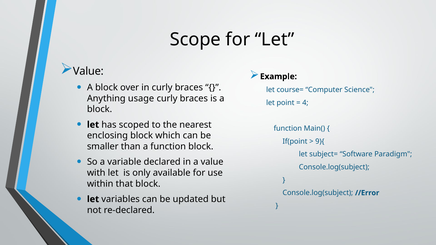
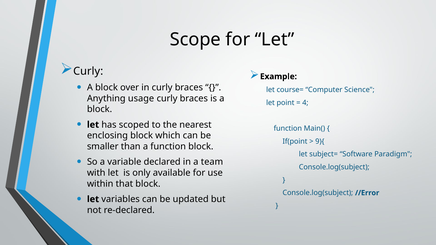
Value at (88, 71): Value -> Curly
a value: value -> team
